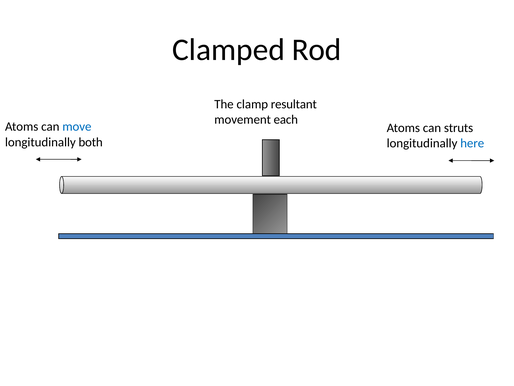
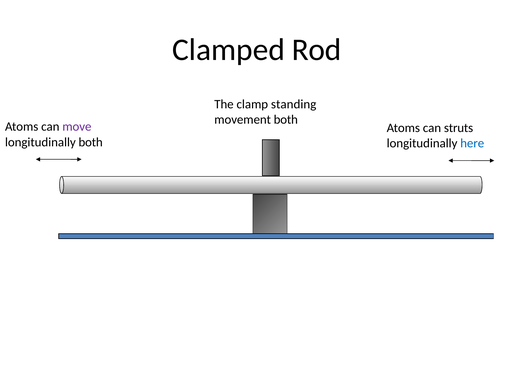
resultant: resultant -> standing
movement each: each -> both
move colour: blue -> purple
